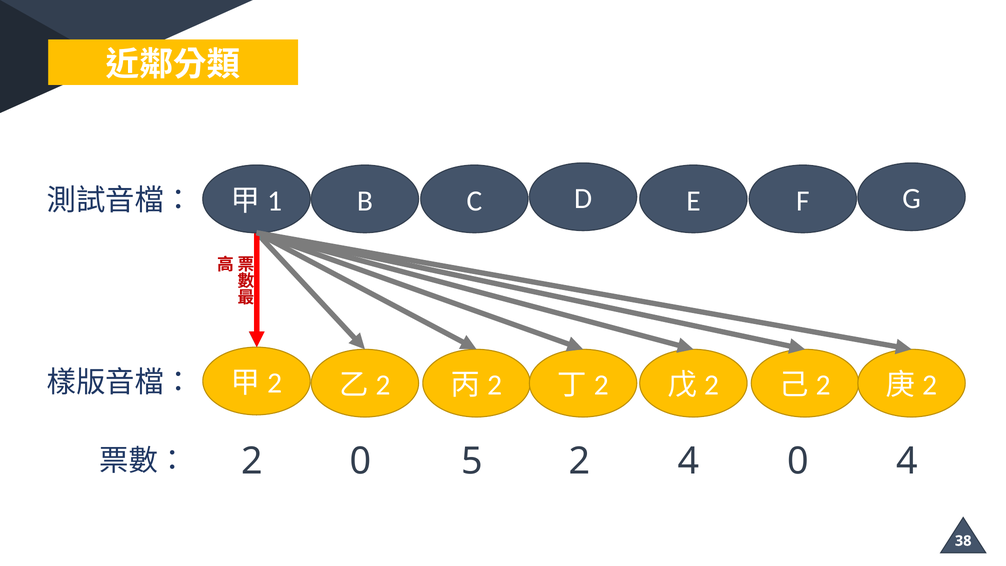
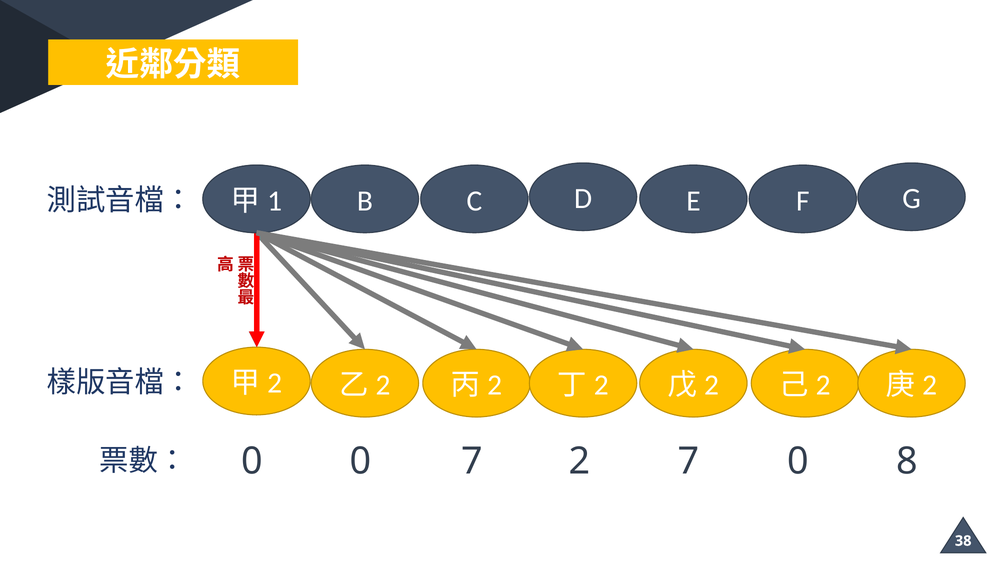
2 at (252, 461): 2 -> 0
0 5: 5 -> 7
2 4: 4 -> 7
0 4: 4 -> 8
